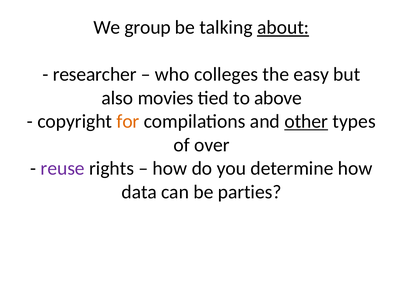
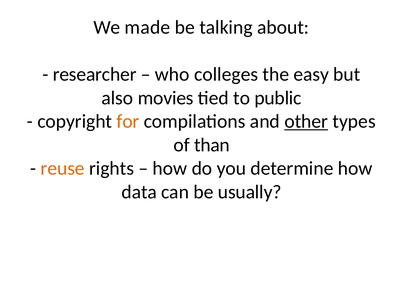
group: group -> made
about underline: present -> none
above: above -> public
over: over -> than
reuse colour: purple -> orange
parties: parties -> usually
